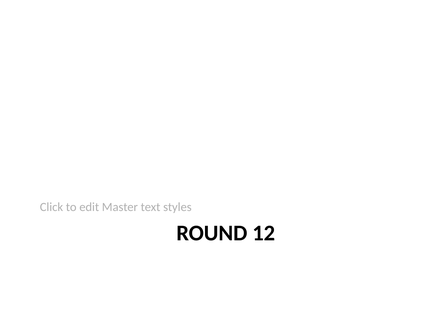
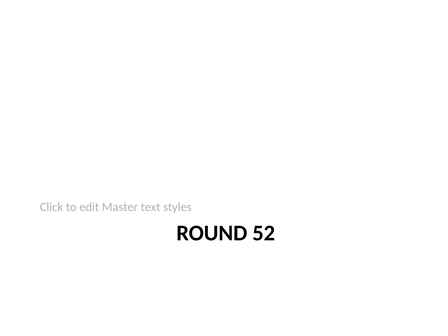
12: 12 -> 52
